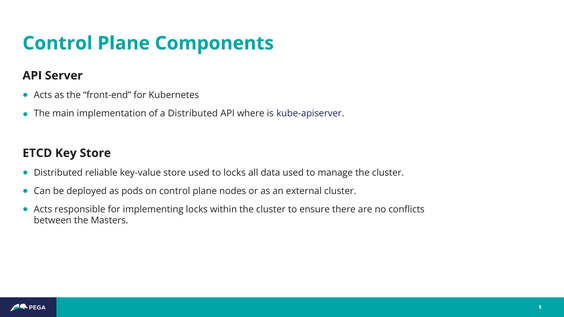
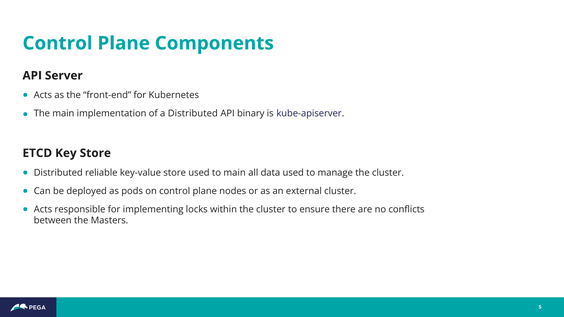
where: where -> binary
to locks: locks -> main
